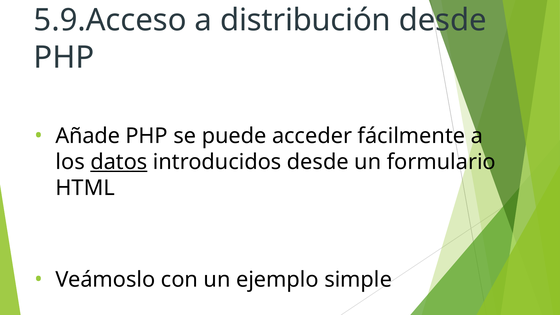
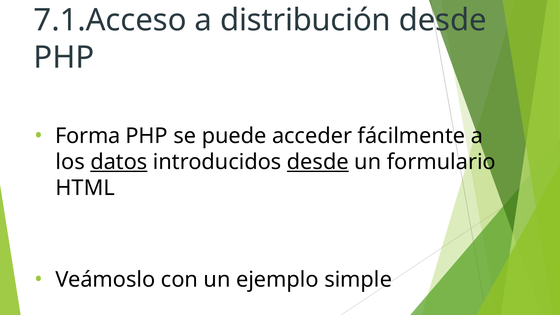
5.9.Acceso: 5.9.Acceso -> 7.1.Acceso
Añade: Añade -> Forma
desde at (318, 162) underline: none -> present
